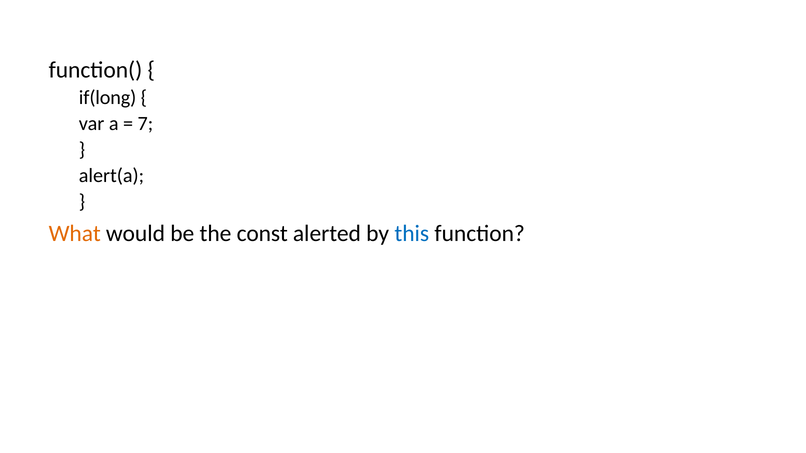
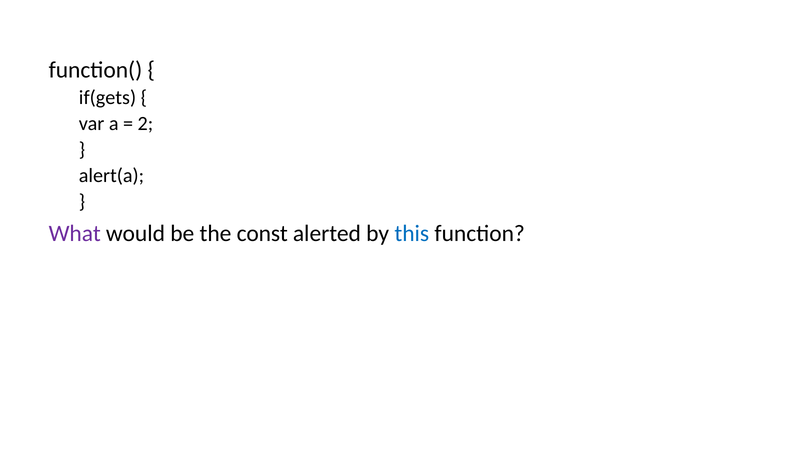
if(long: if(long -> if(gets
7: 7 -> 2
What colour: orange -> purple
